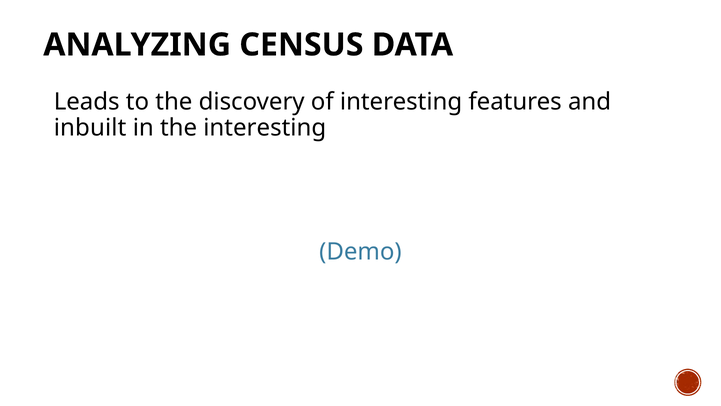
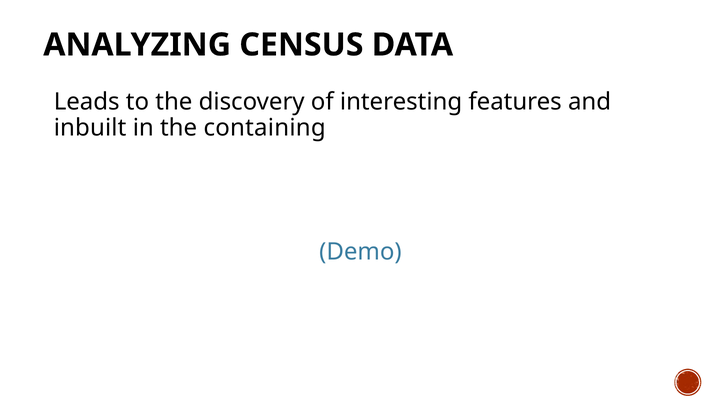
the interesting: interesting -> containing
